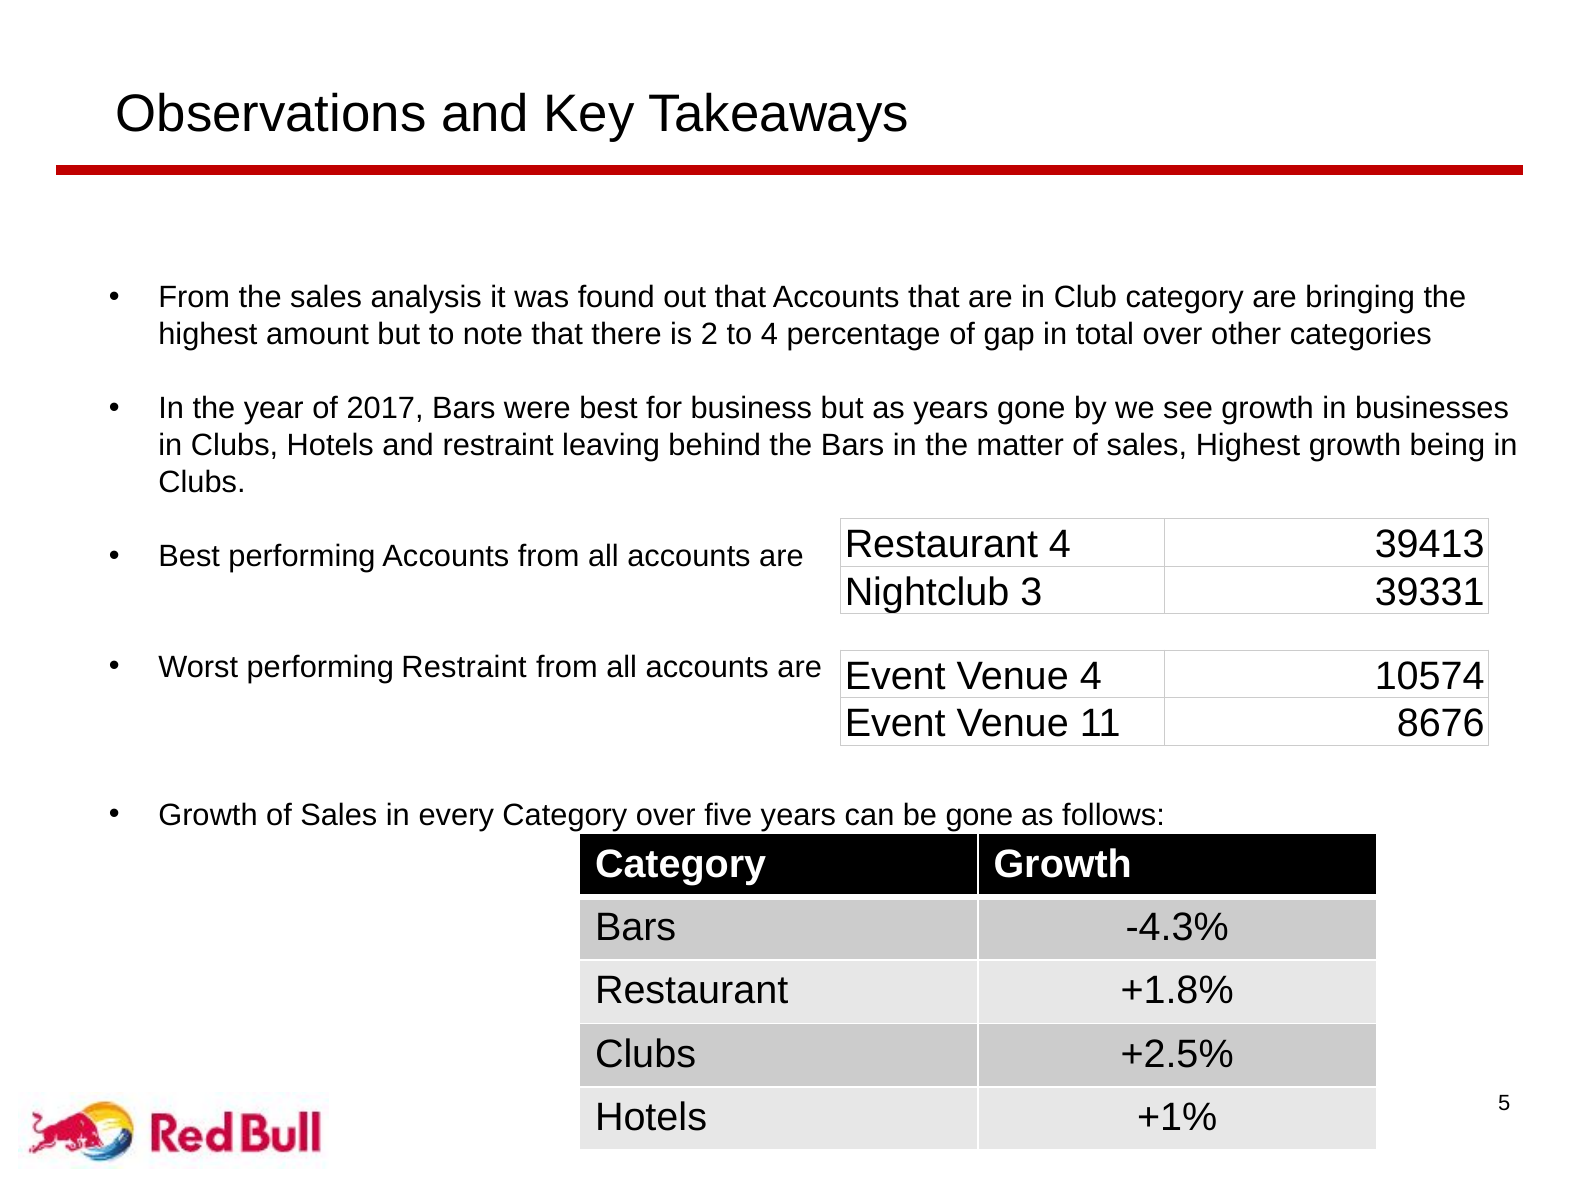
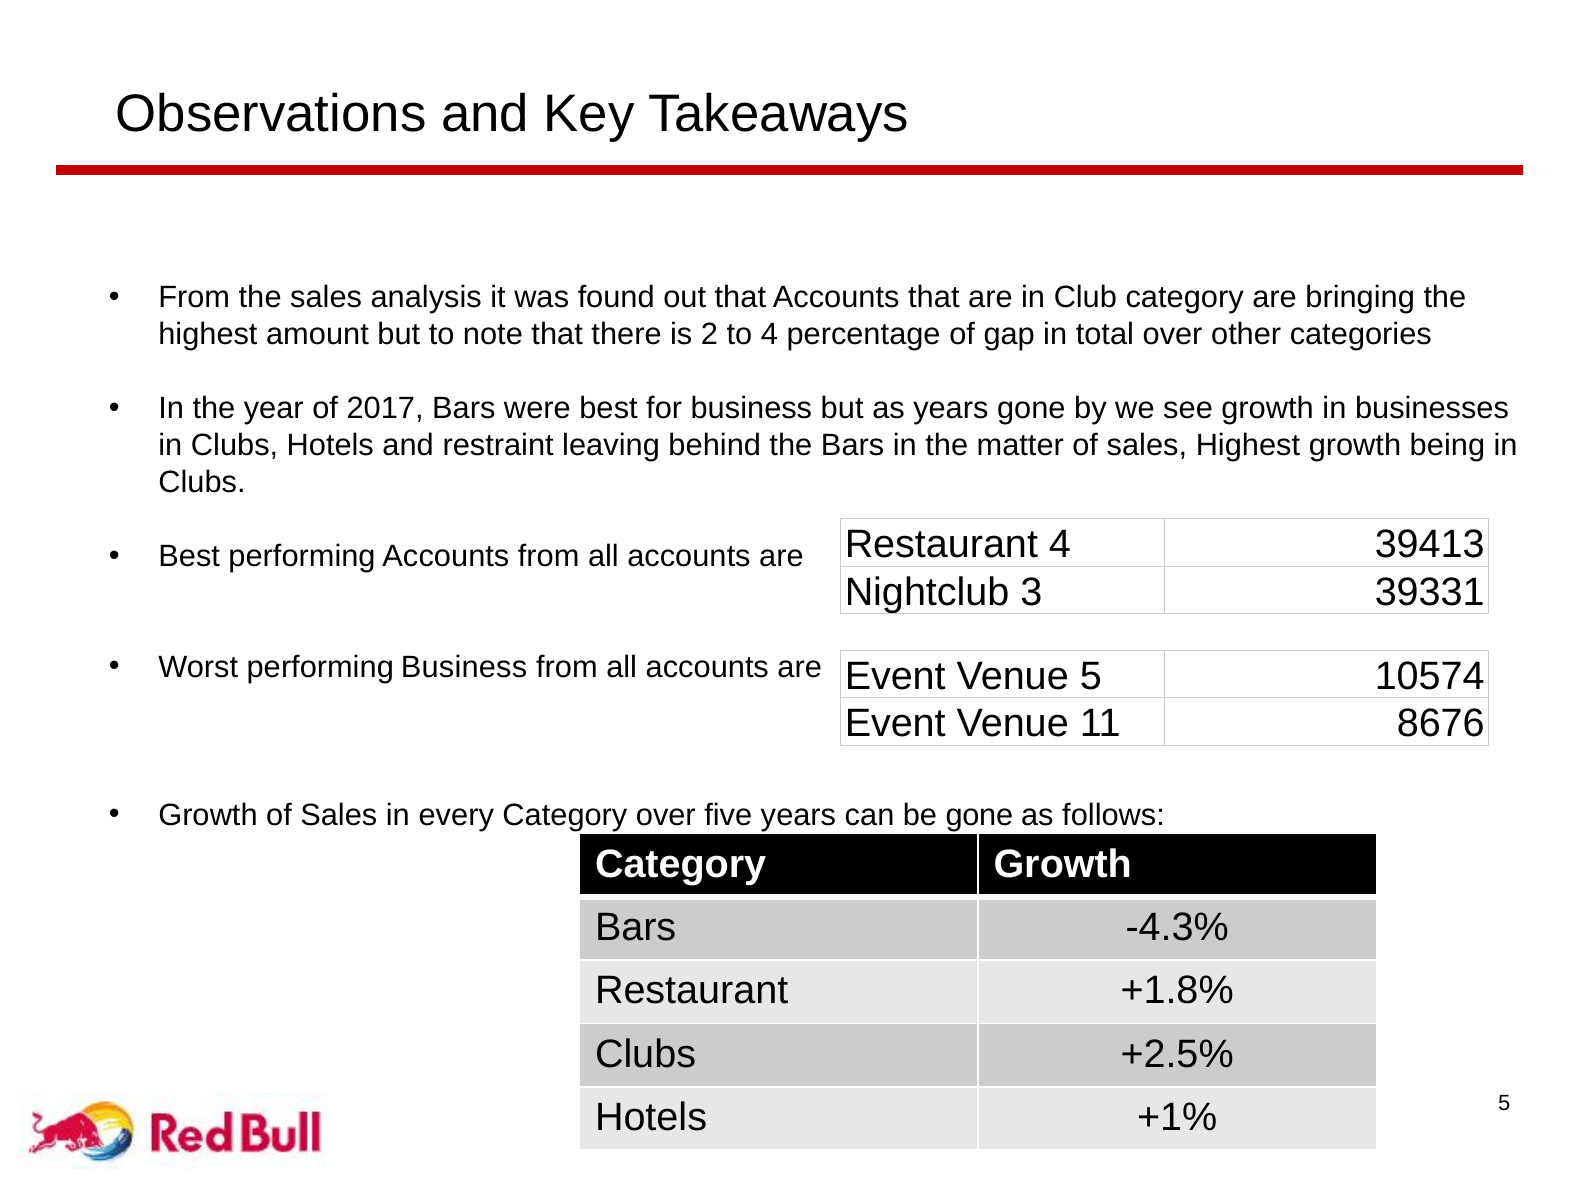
performing Restraint: Restraint -> Business
Venue 4: 4 -> 5
